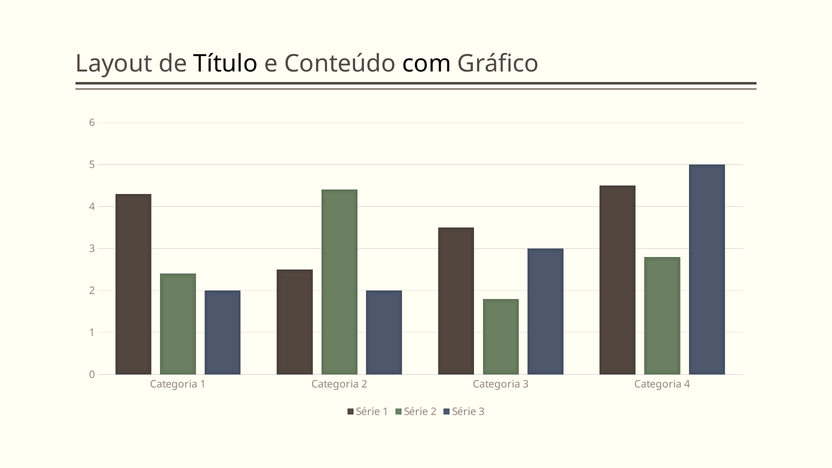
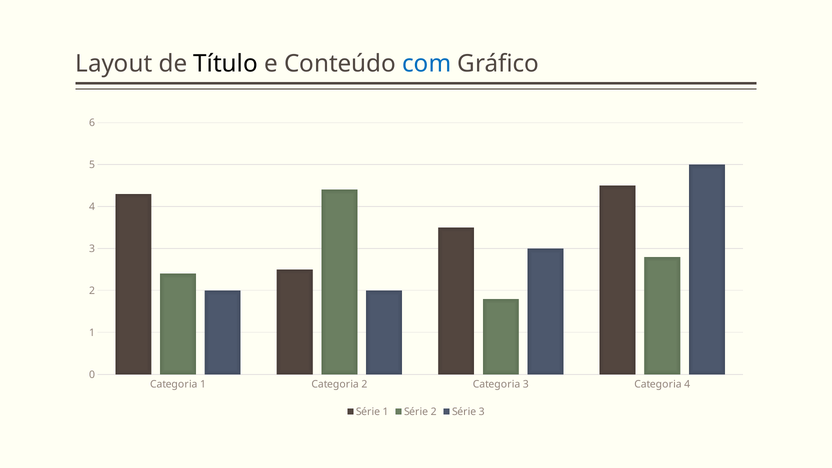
com colour: black -> blue
